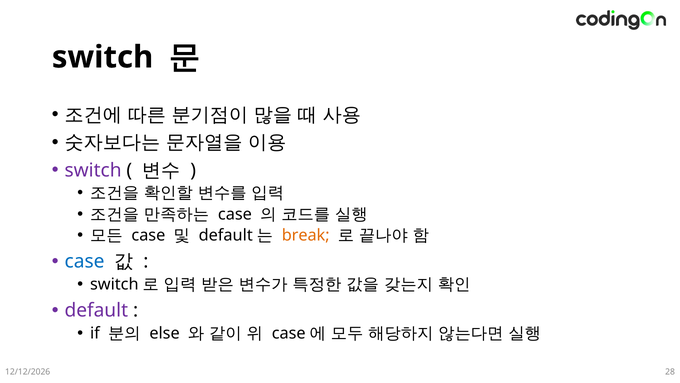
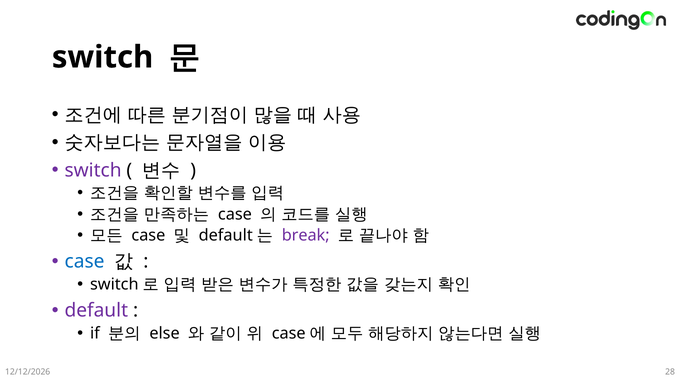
break colour: orange -> purple
